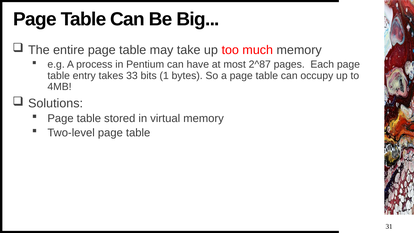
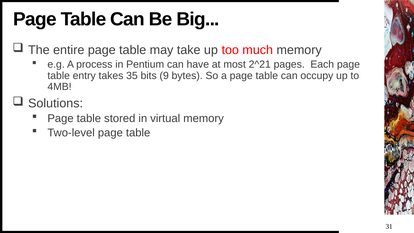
2^87: 2^87 -> 2^21
33: 33 -> 35
1: 1 -> 9
